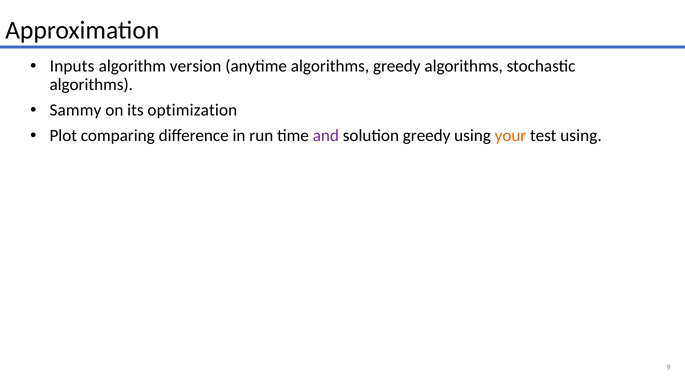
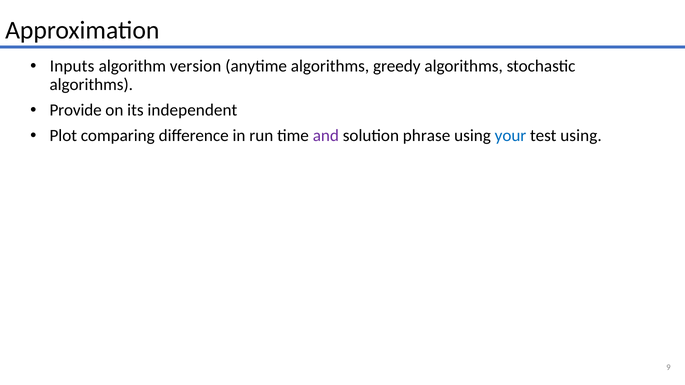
Sammy: Sammy -> Provide
optimization: optimization -> independent
solution greedy: greedy -> phrase
your colour: orange -> blue
